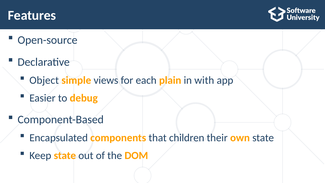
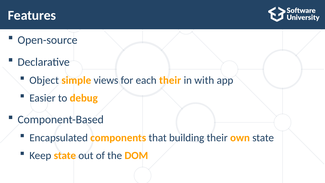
each plain: plain -> their
children: children -> building
